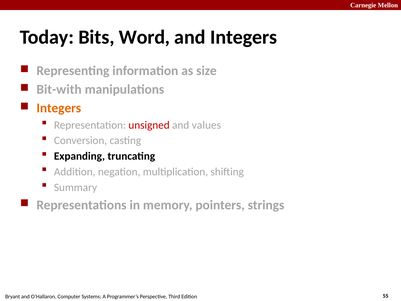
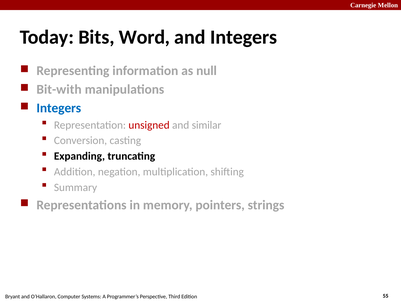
size: size -> null
Integers at (59, 108) colour: orange -> blue
values: values -> similar
